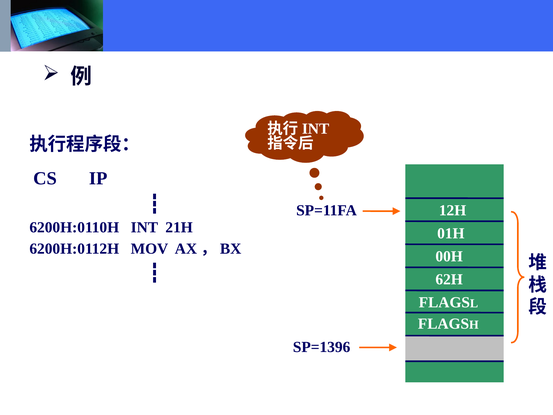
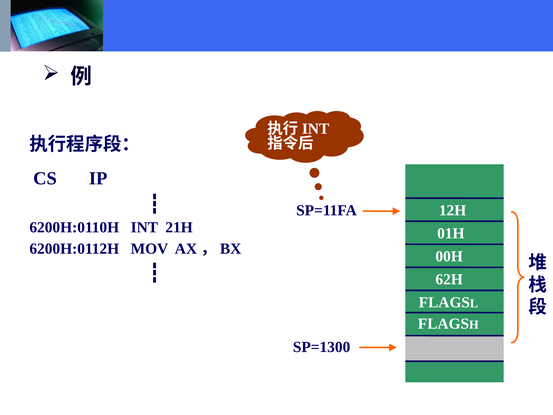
SP=1396: SP=1396 -> SP=1300
